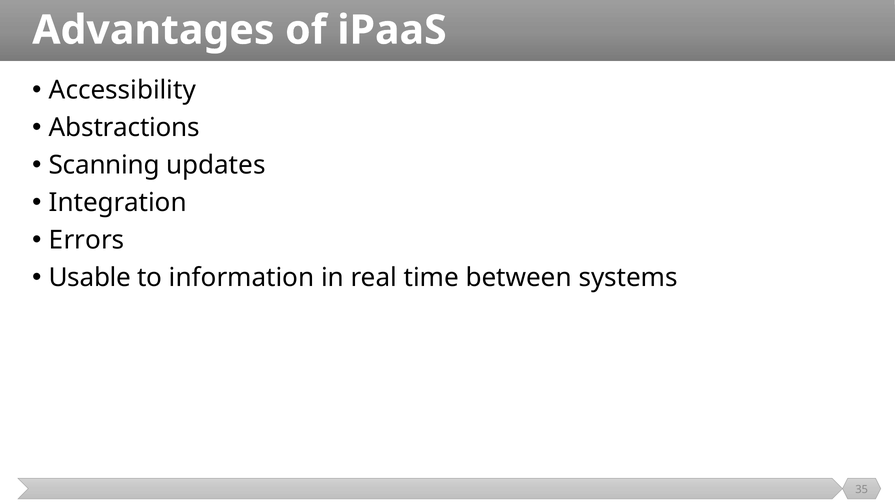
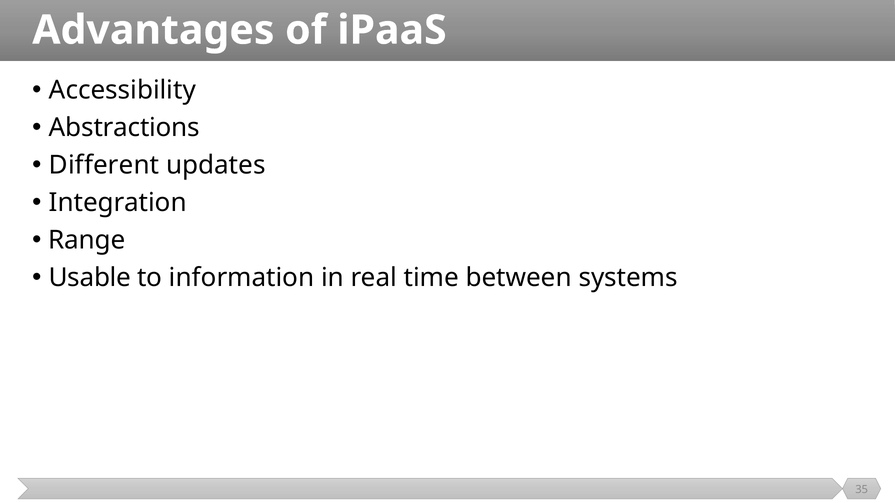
Scanning: Scanning -> Different
Errors: Errors -> Range
